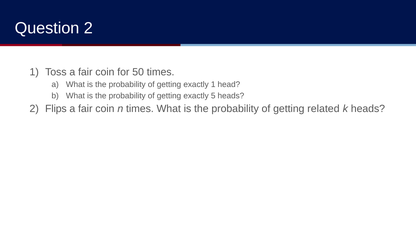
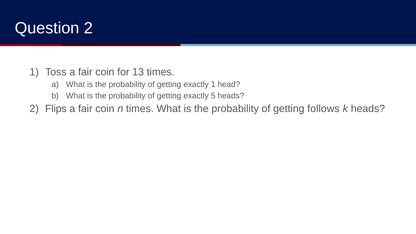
50: 50 -> 13
related: related -> follows
